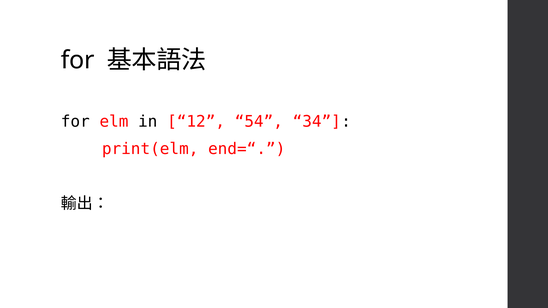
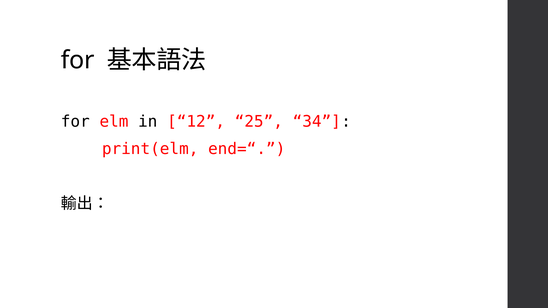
54: 54 -> 25
